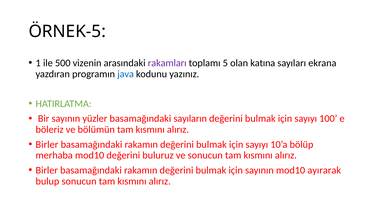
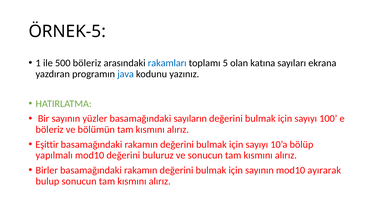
500 vizenin: vizenin -> böleriz
rakamları colour: purple -> blue
Birler at (47, 144): Birler -> Eşittir
merhaba: merhaba -> yapılmalı
